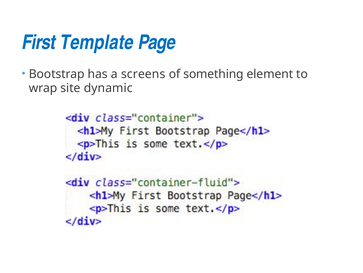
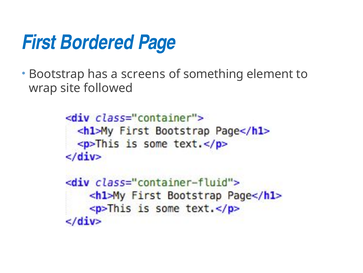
Template: Template -> Bordered
dynamic: dynamic -> followed
